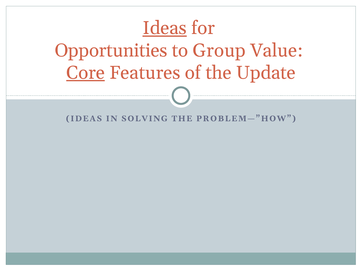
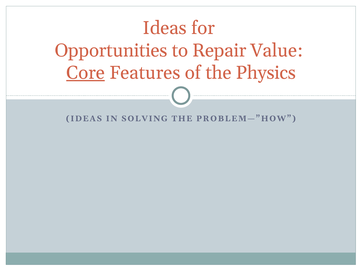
Ideas at (165, 28) underline: present -> none
Group: Group -> Repair
Update: Update -> Physics
